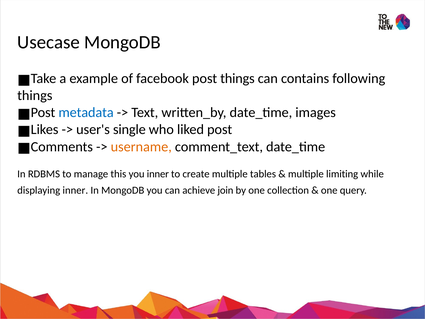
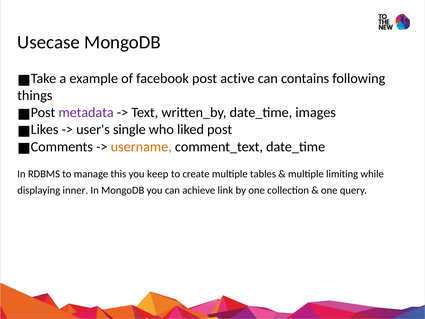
post things: things -> active
metadata colour: blue -> purple
you inner: inner -> keep
join: join -> link
